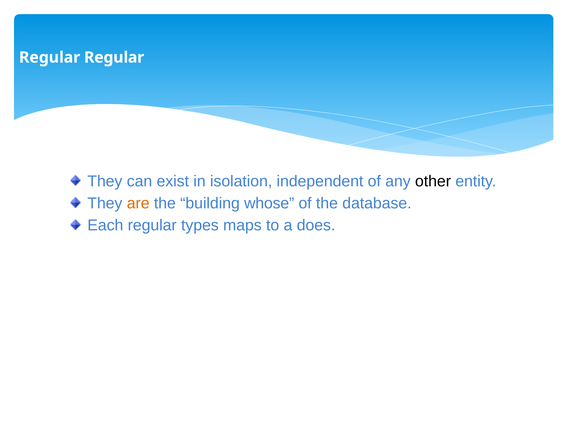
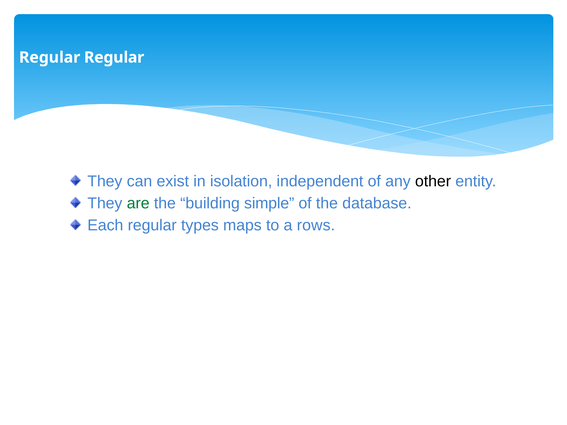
are colour: orange -> green
whose: whose -> simple
does: does -> rows
